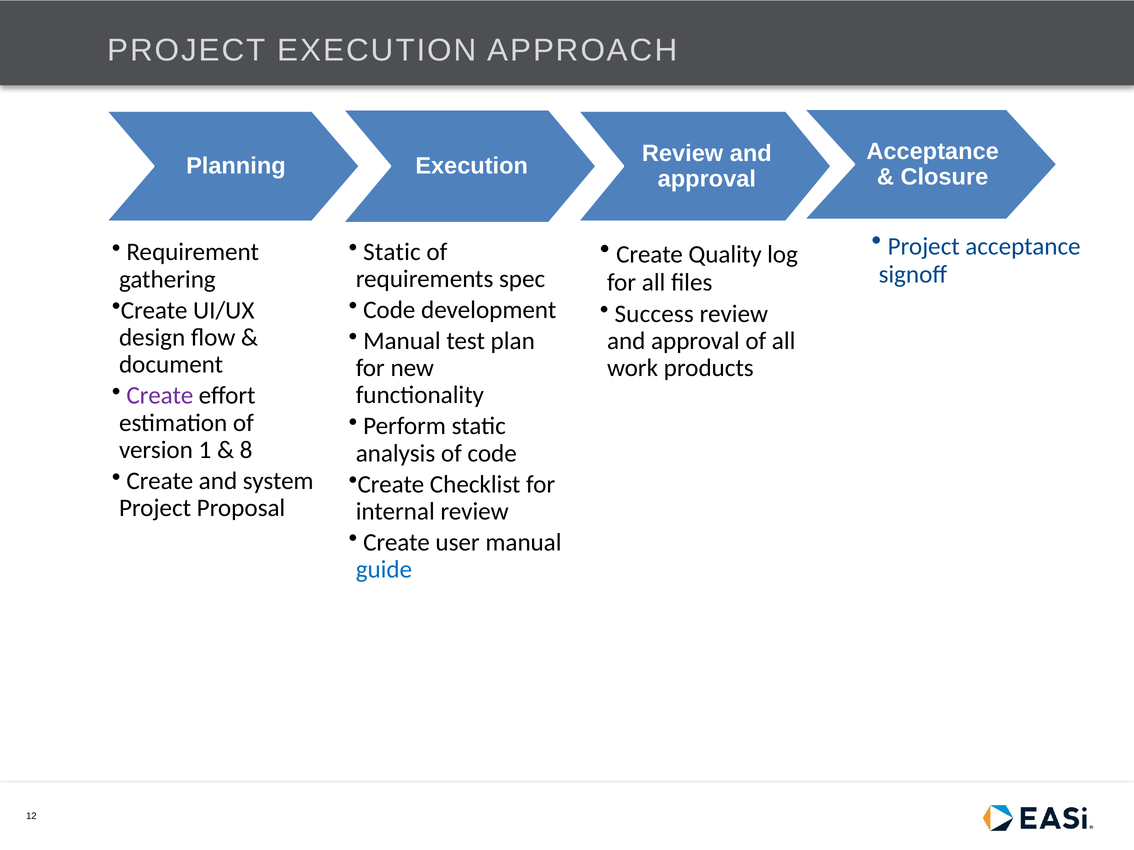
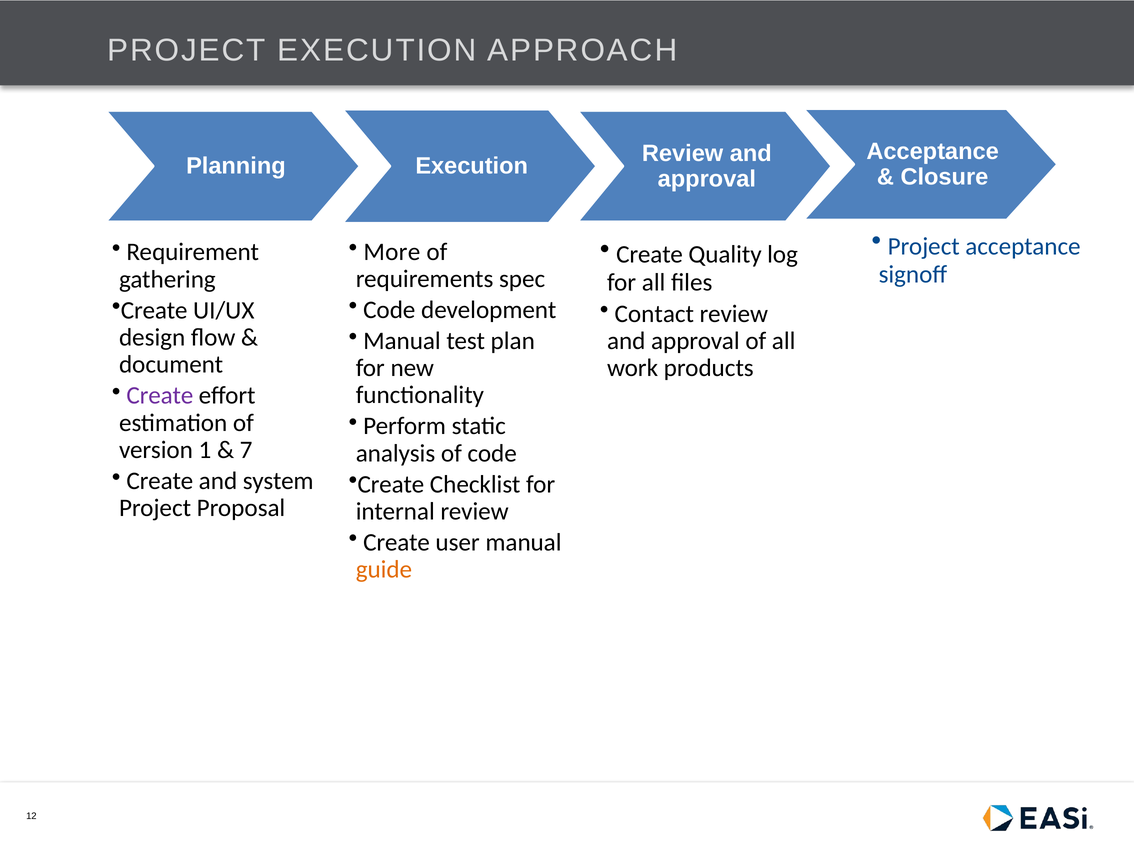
Static at (392, 252): Static -> More
Success: Success -> Contact
8: 8 -> 7
guide colour: blue -> orange
